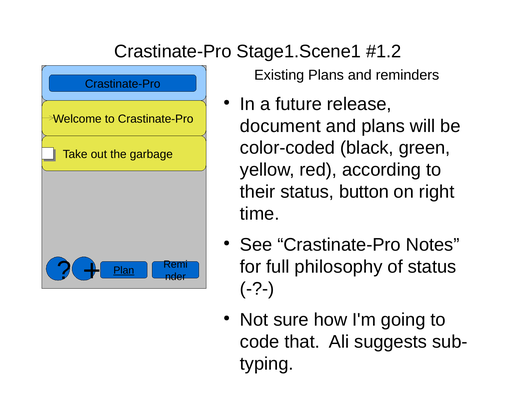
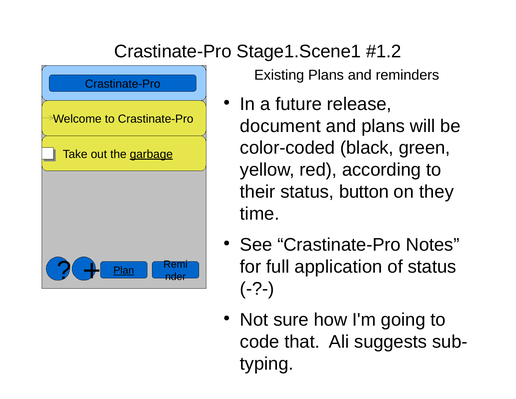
garbage underline: none -> present
right: right -> they
philosophy: philosophy -> application
